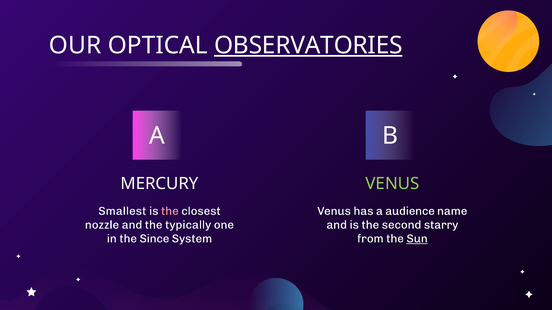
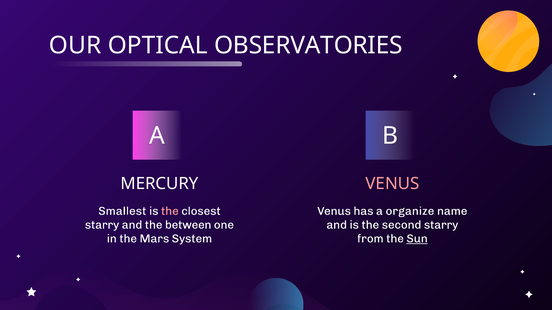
OBSERVATORIES underline: present -> none
VENUS at (392, 184) colour: light green -> pink
audience: audience -> organize
nozzle at (102, 225): nozzle -> starry
typically: typically -> between
Since: Since -> Mars
